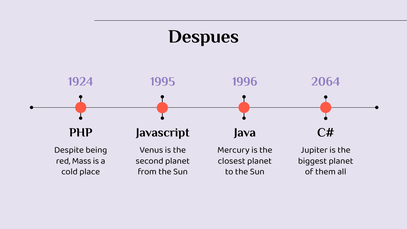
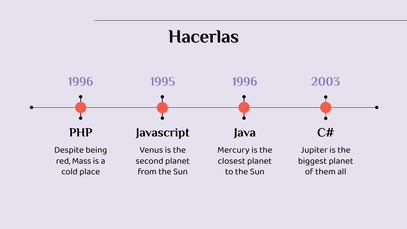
Despues: Despues -> Hacerlas
1924 at (81, 81): 1924 -> 1996
2064: 2064 -> 2003
